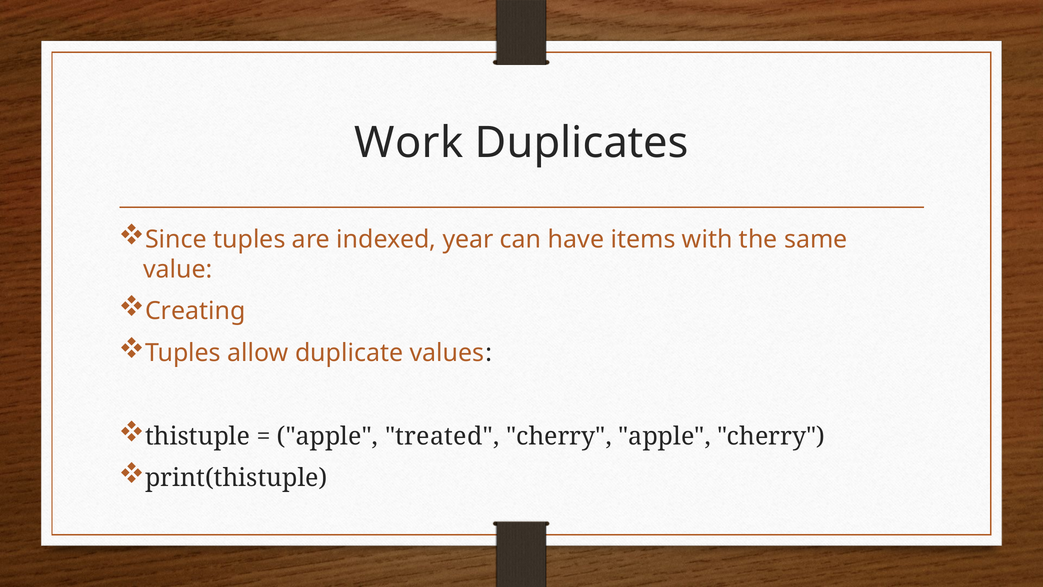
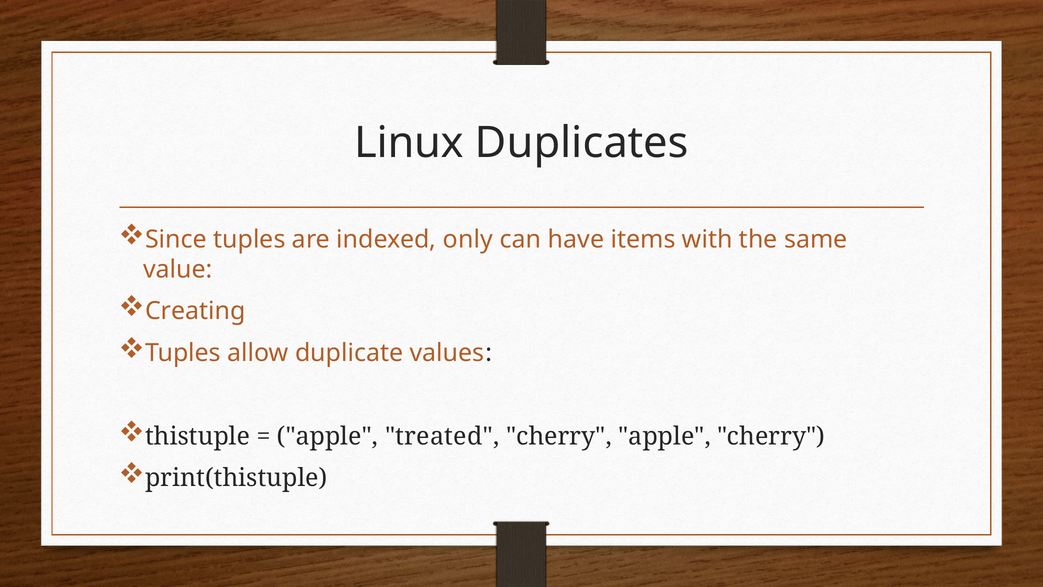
Work: Work -> Linux
year: year -> only
